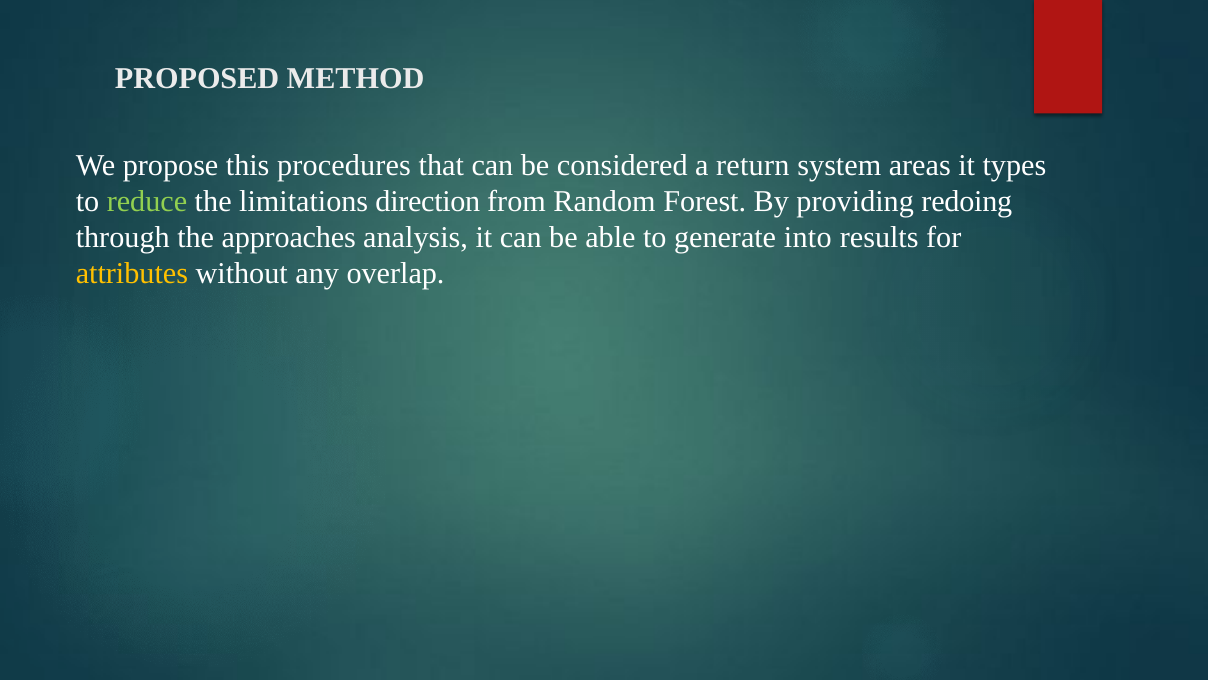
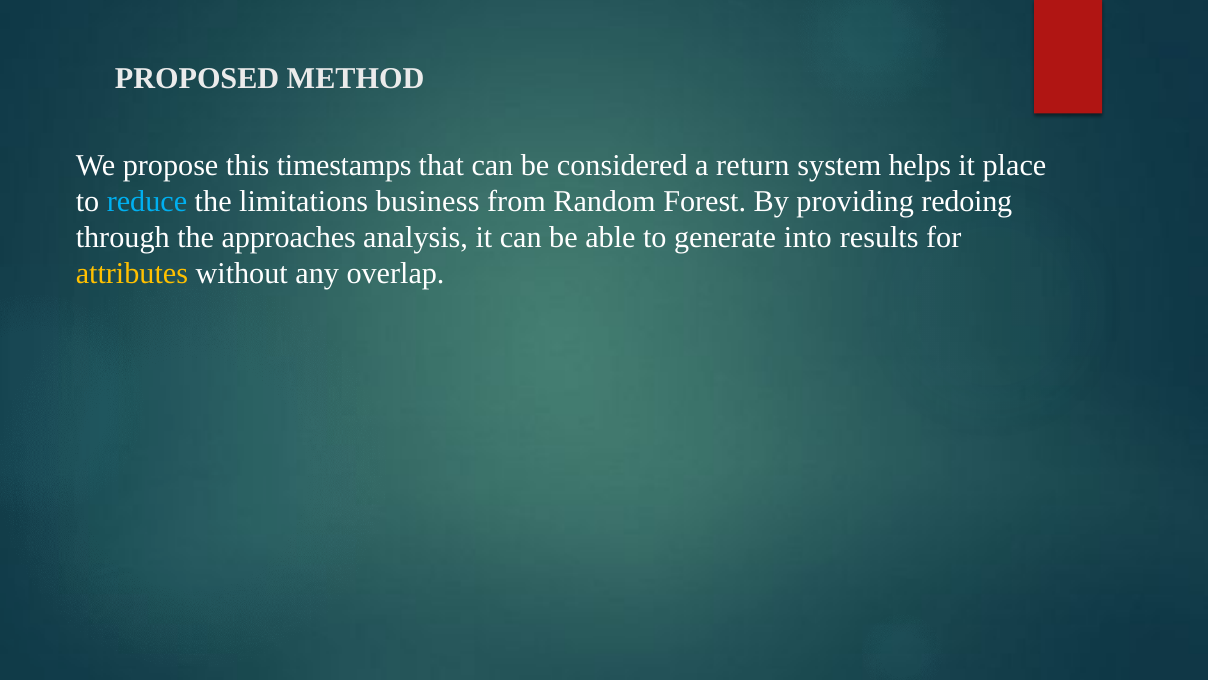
procedures: procedures -> timestamps
areas: areas -> helps
types: types -> place
reduce colour: light green -> light blue
direction: direction -> business
